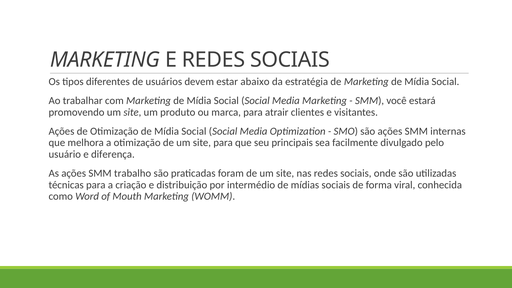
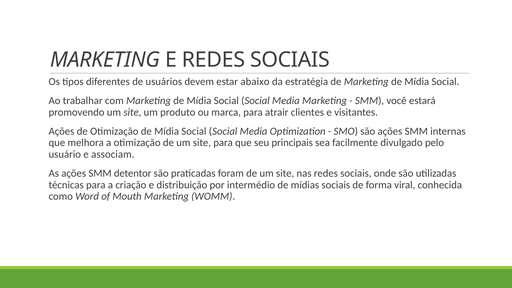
diferença: diferença -> associam
trabalho: trabalho -> detentor
